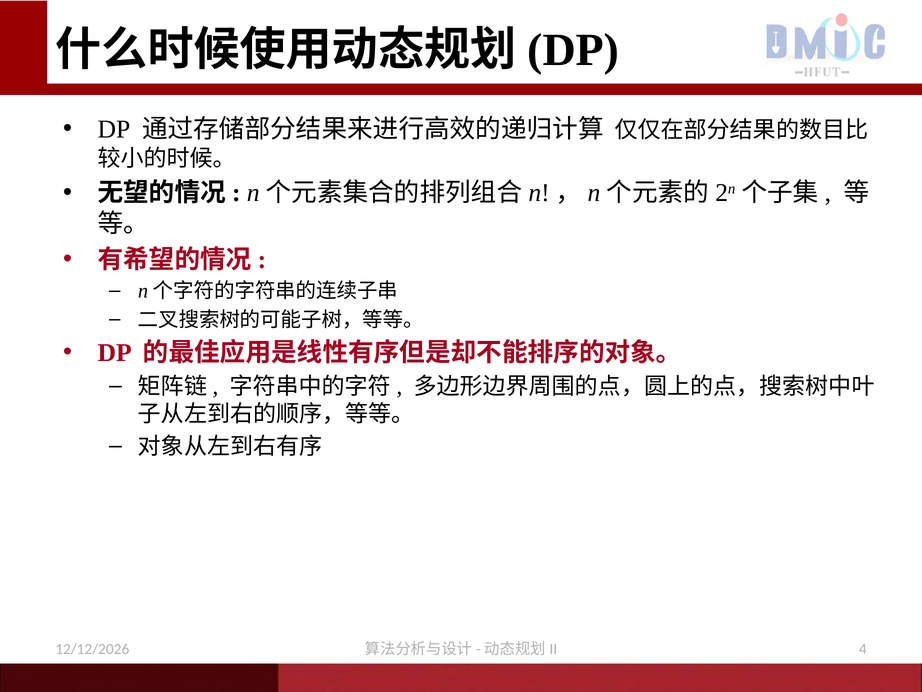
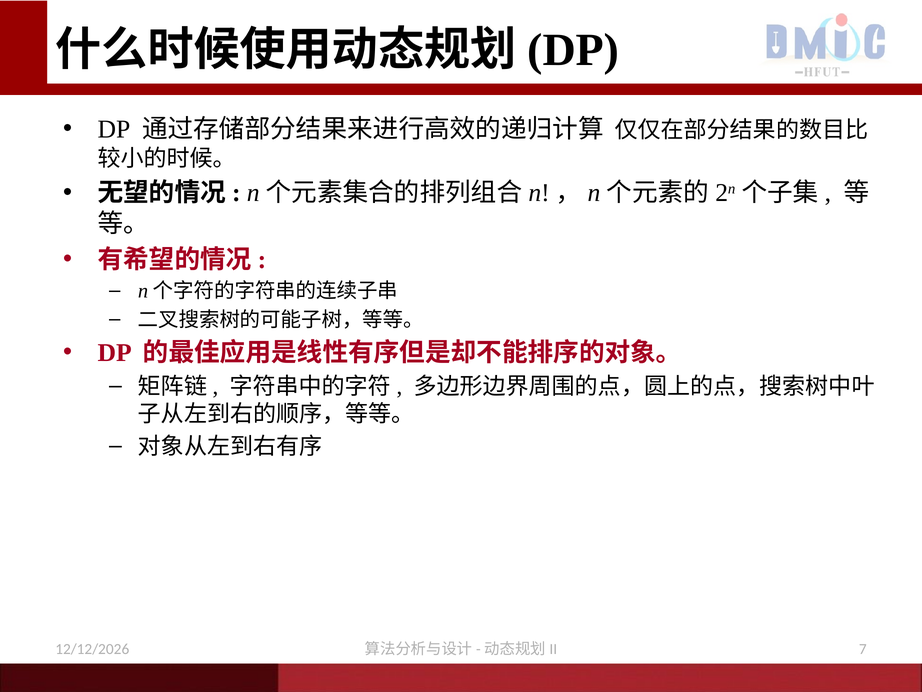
4: 4 -> 7
